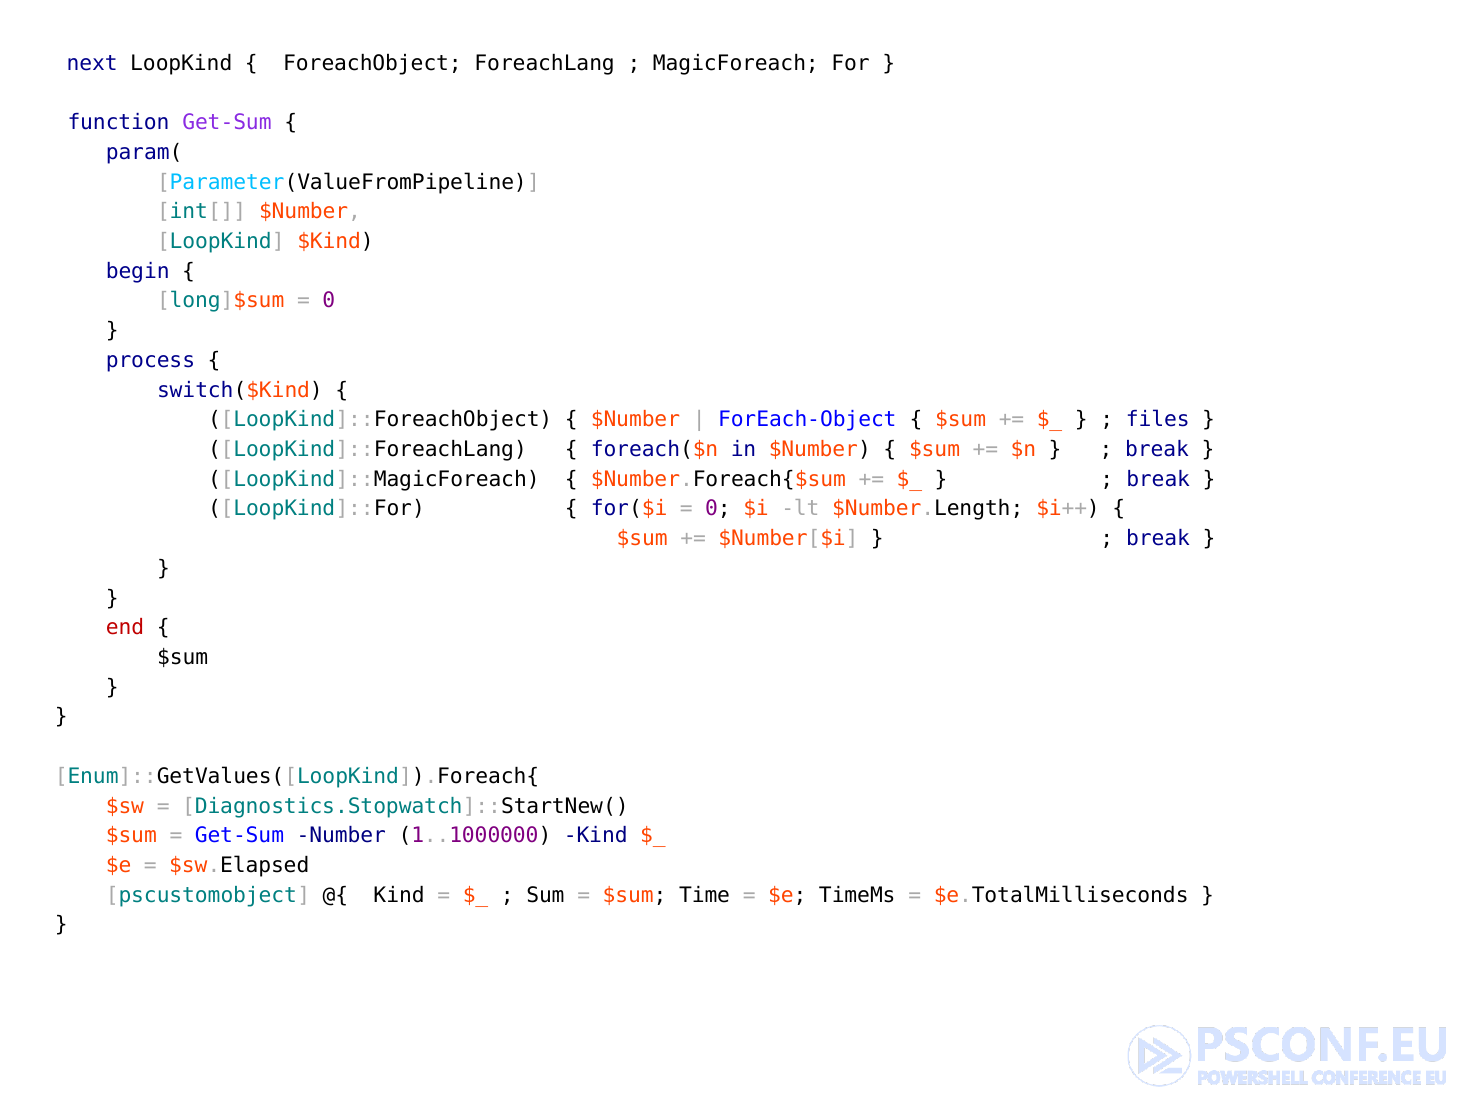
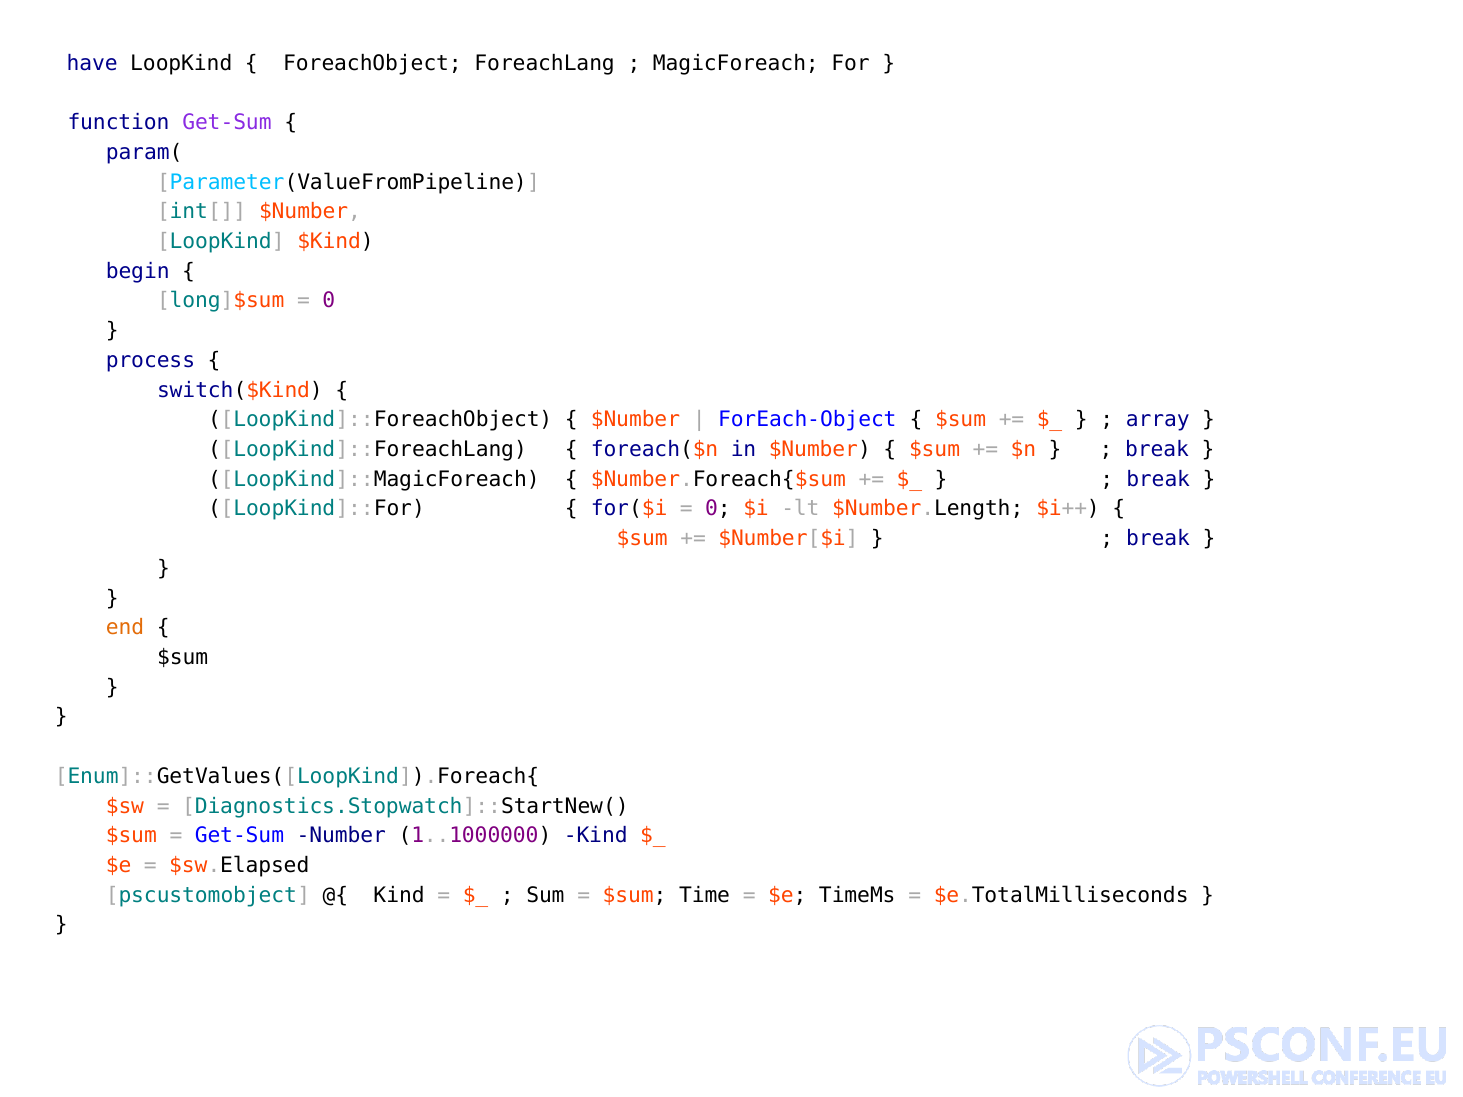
next: next -> have
files: files -> array
end colour: red -> orange
